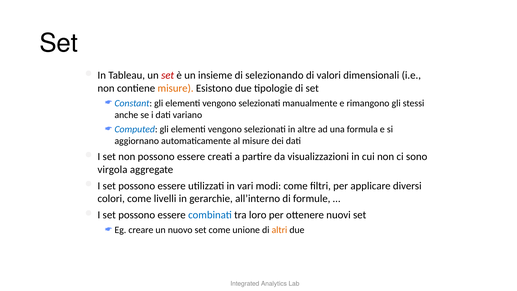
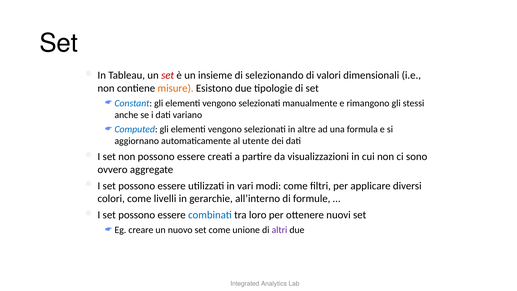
al misure: misure -> utente
virgola: virgola -> ovvero
altri colour: orange -> purple
